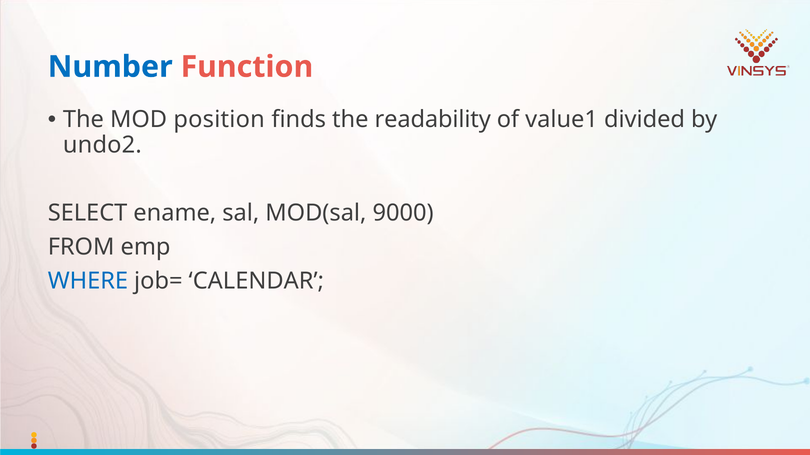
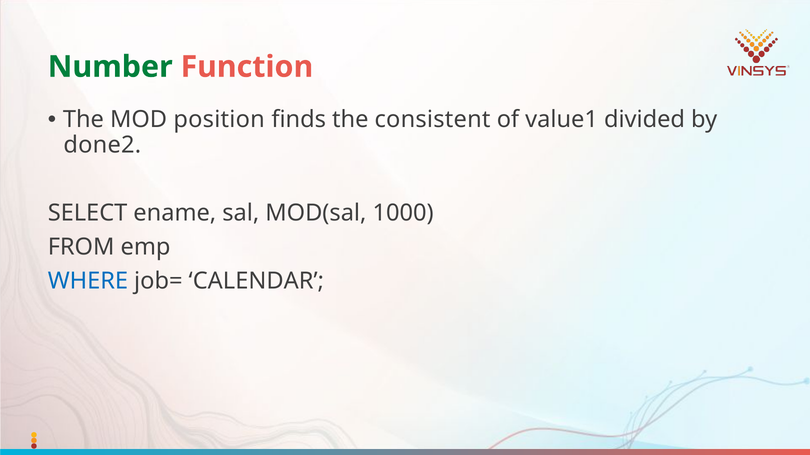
Number colour: blue -> green
readability: readability -> consistent
undo2: undo2 -> done2
9000: 9000 -> 1000
